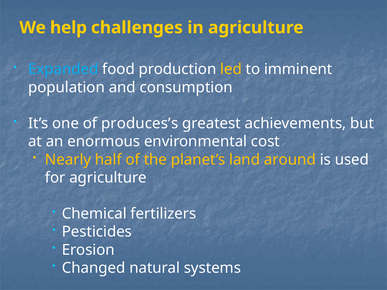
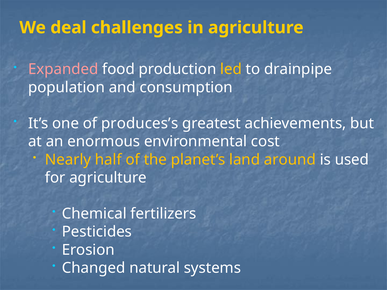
help: help -> deal
Expanded colour: light blue -> pink
imminent: imminent -> drainpipe
